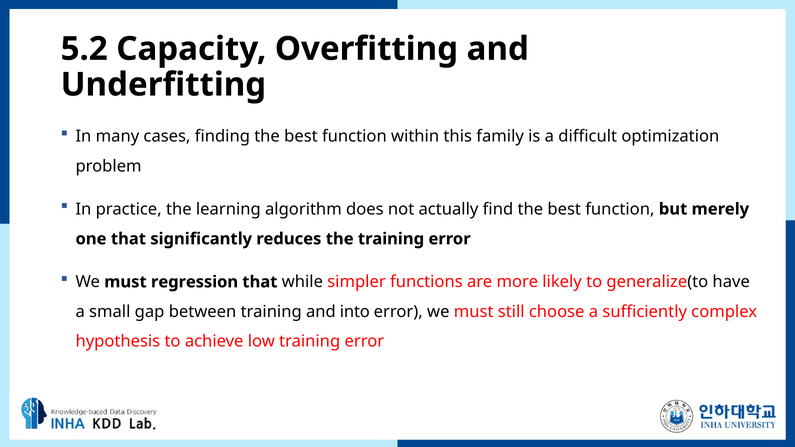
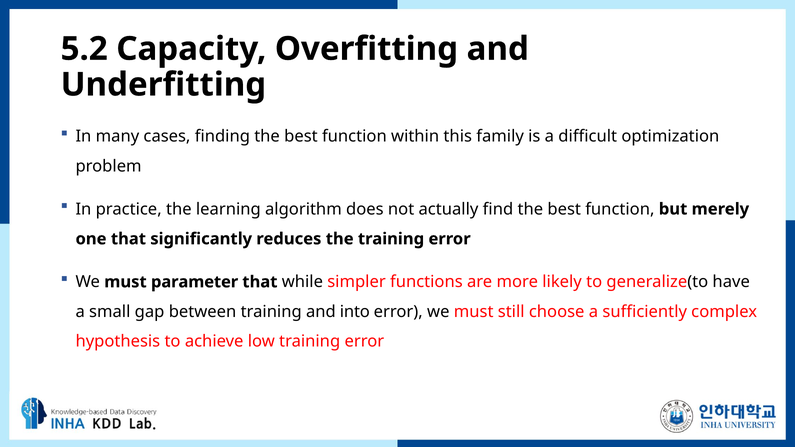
regression: regression -> parameter
